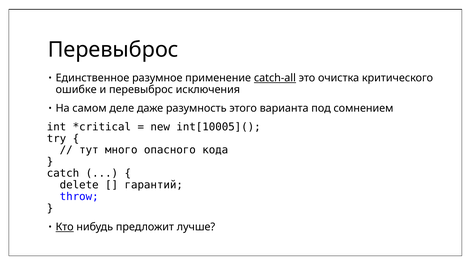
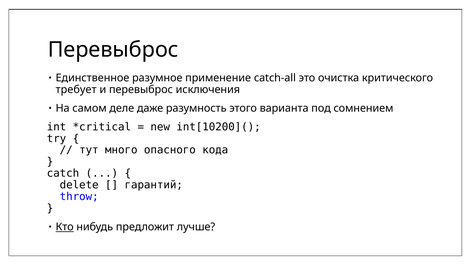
catch-all underline: present -> none
ошибке: ошибке -> требует
int[10005](: int[10005]( -> int[10200](
